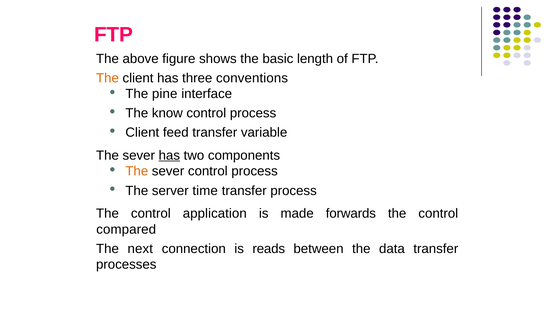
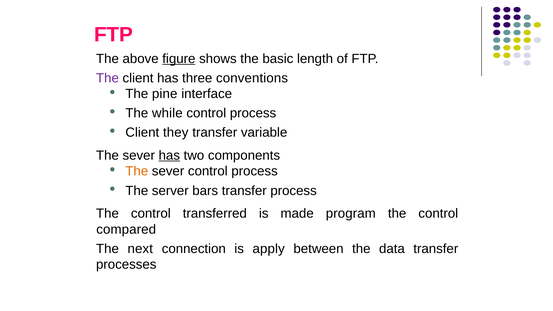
figure underline: none -> present
The at (107, 78) colour: orange -> purple
know: know -> while
feed: feed -> they
time: time -> bars
application: application -> transferred
forwards: forwards -> program
reads: reads -> apply
